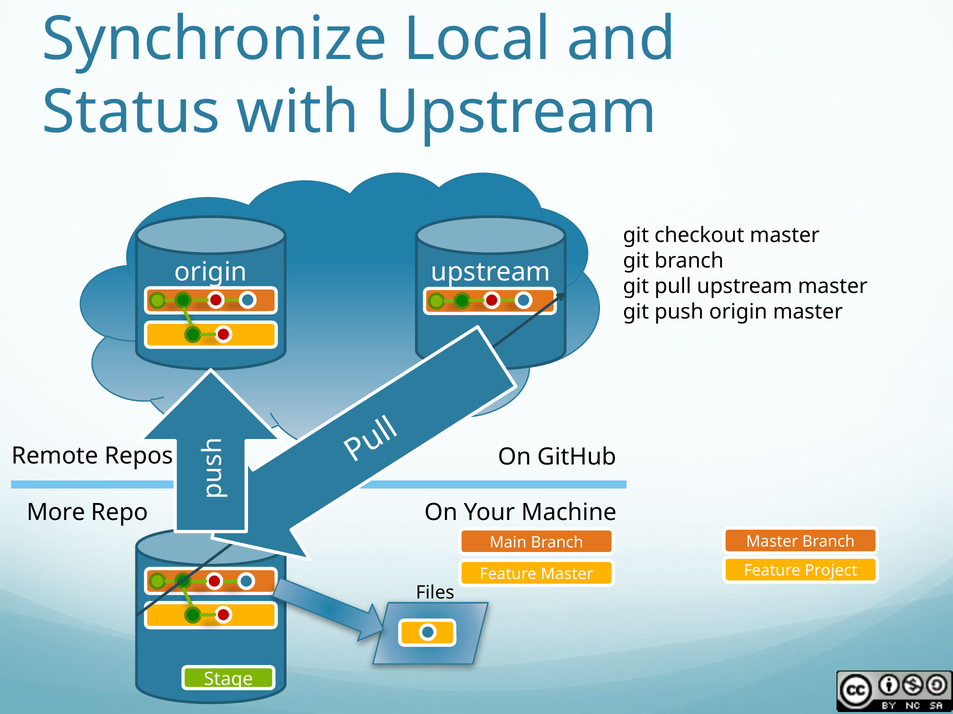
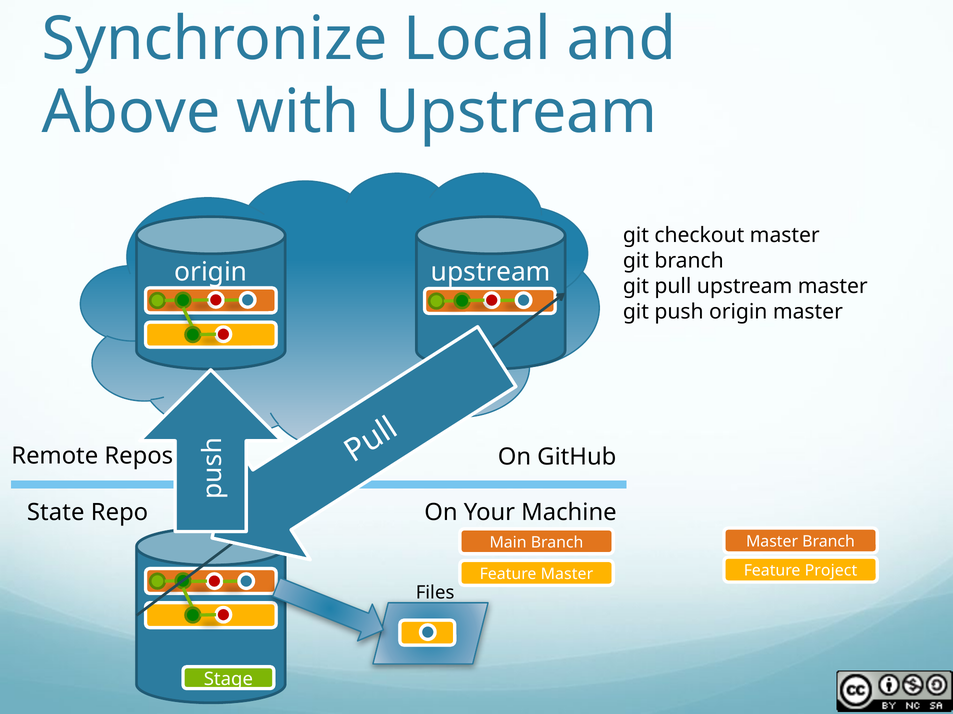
Status: Status -> Above
More: More -> State
